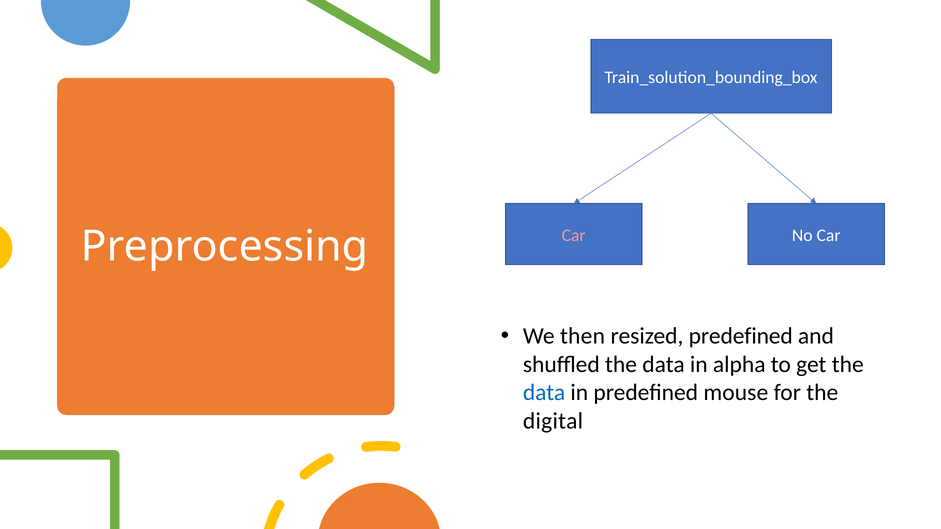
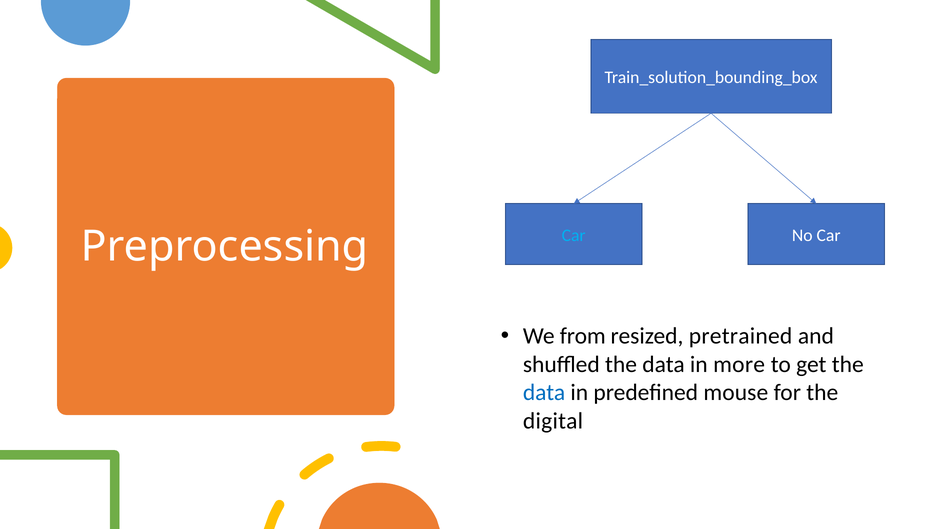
Car at (574, 235) colour: pink -> light blue
then: then -> from
resized predefined: predefined -> pretrained
alpha: alpha -> more
